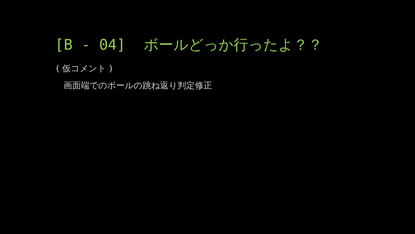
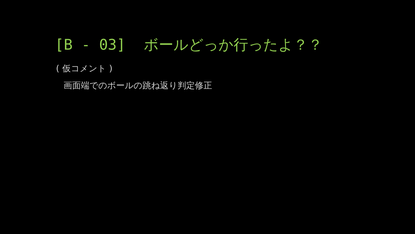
04: 04 -> 03
